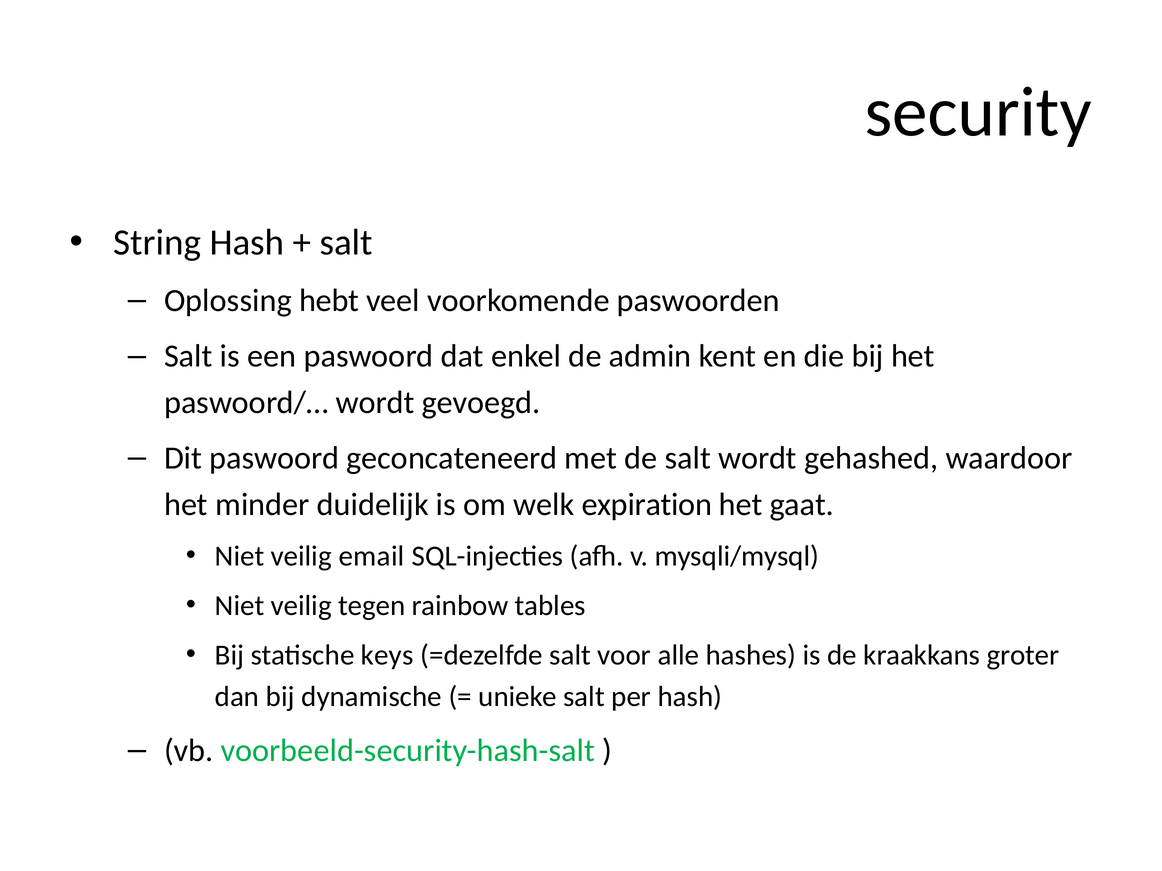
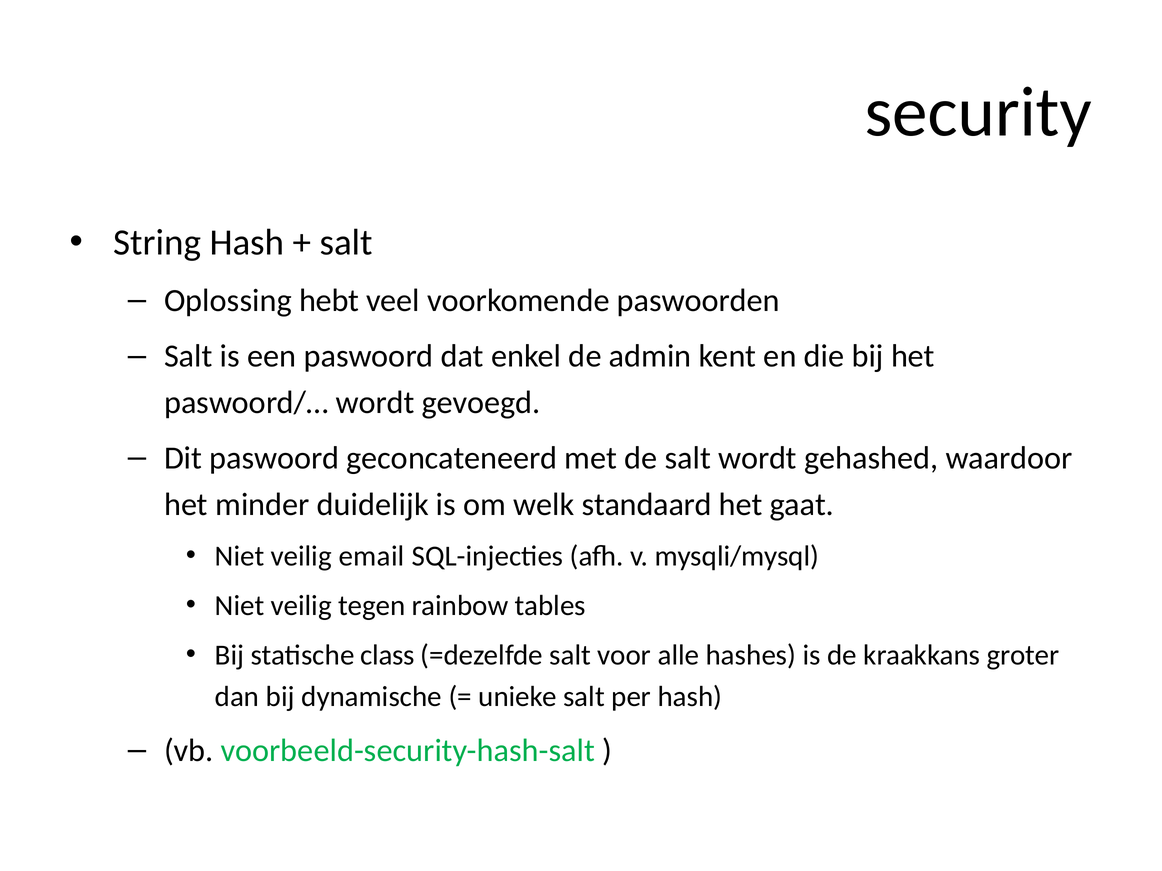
expiration: expiration -> standaard
keys: keys -> class
